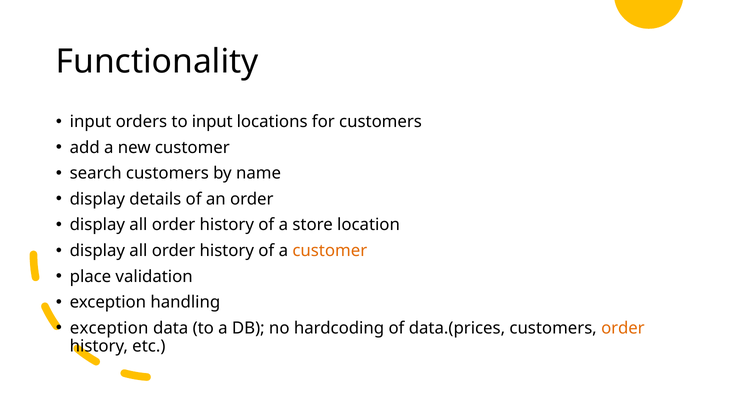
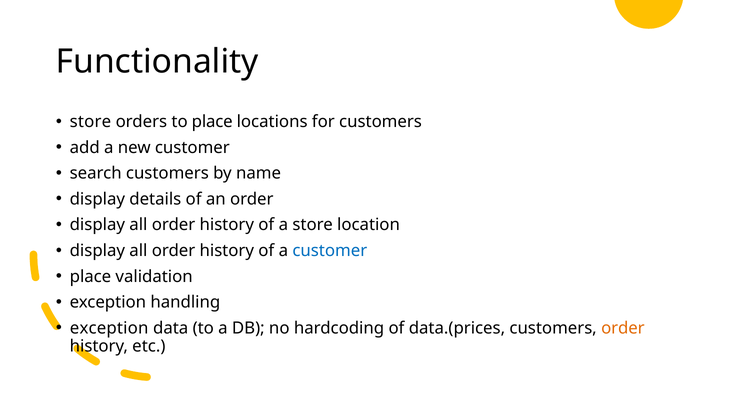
input at (91, 122): input -> store
to input: input -> place
customer at (330, 251) colour: orange -> blue
